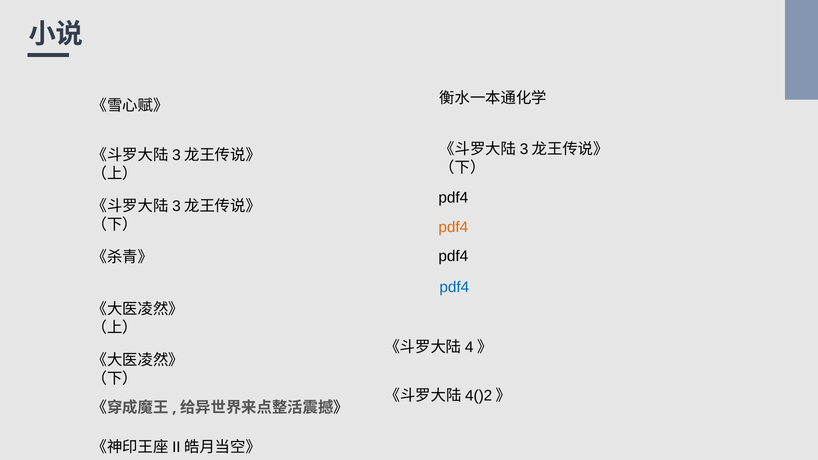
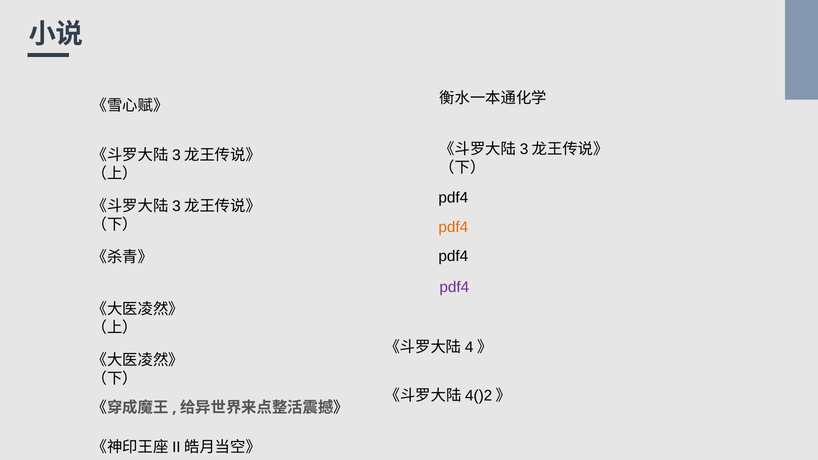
pdf4 at (454, 287) colour: blue -> purple
